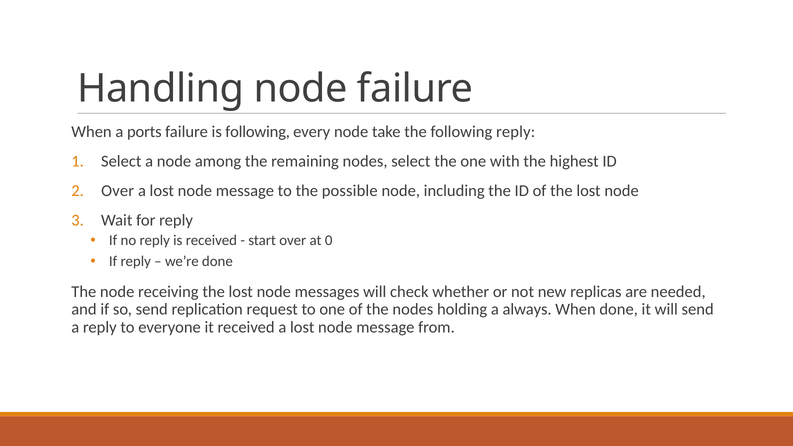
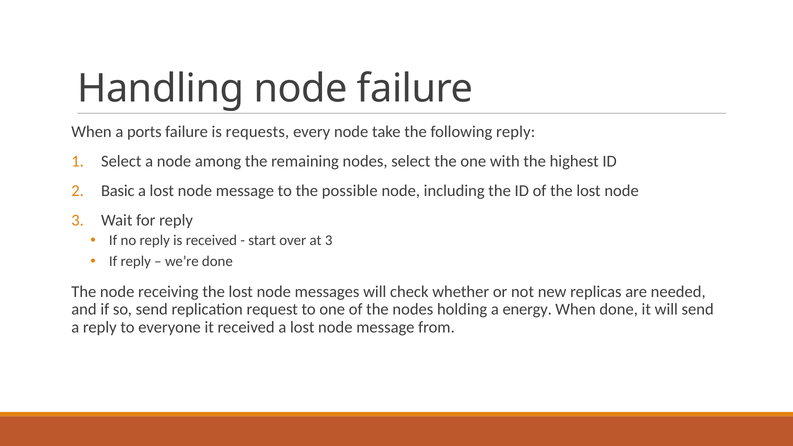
is following: following -> requests
Over at (118, 191): Over -> Basic
at 0: 0 -> 3
always: always -> energy
